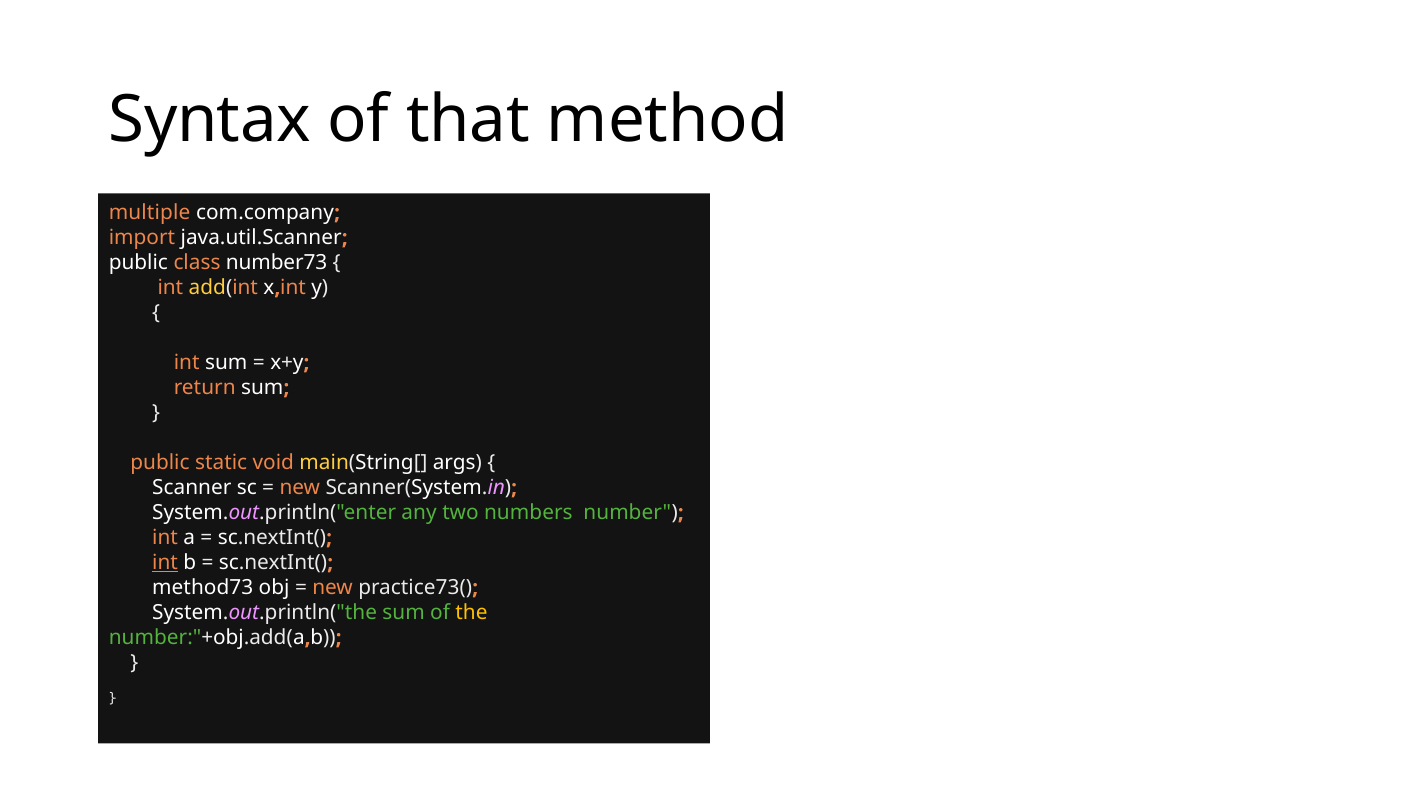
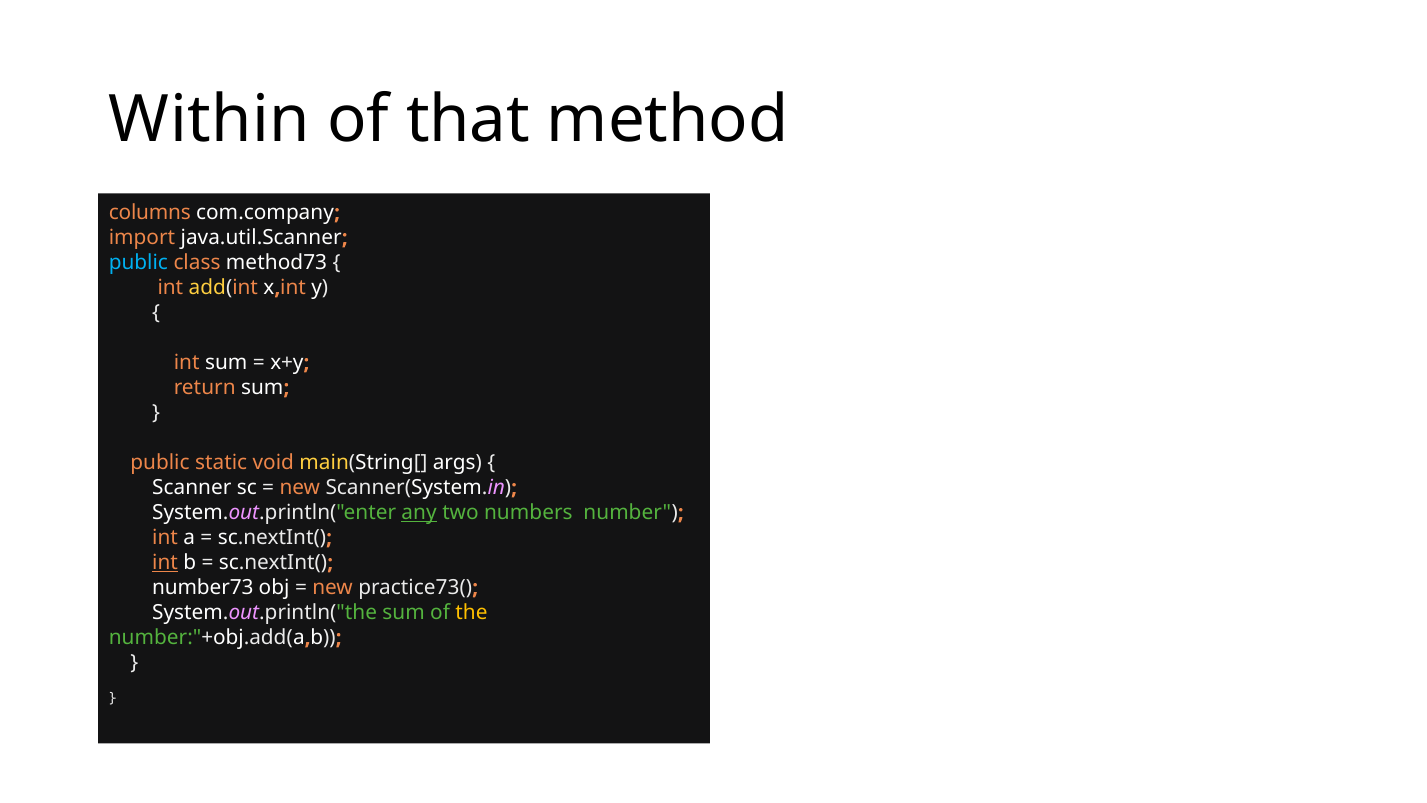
Syntax: Syntax -> Within
multiple: multiple -> columns
public at (138, 263) colour: white -> light blue
number73: number73 -> method73
any underline: none -> present
method73: method73 -> number73
